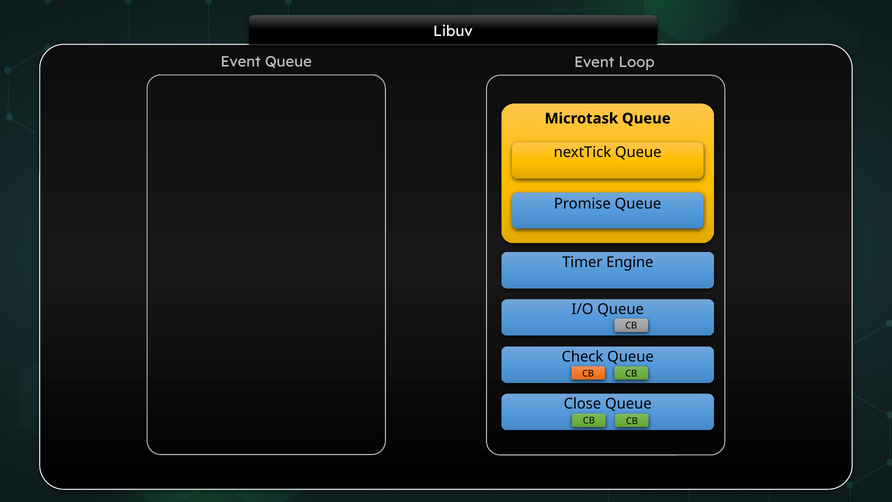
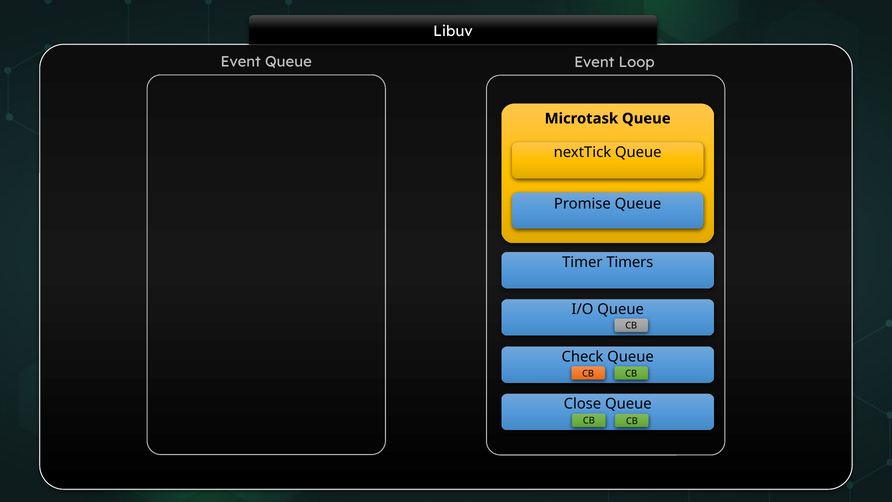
Engine: Engine -> Timers
